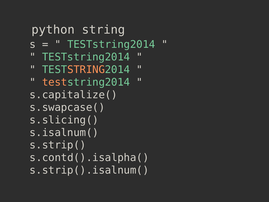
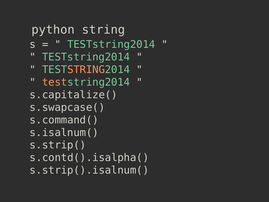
s.slicing(: s.slicing( -> s.command(
